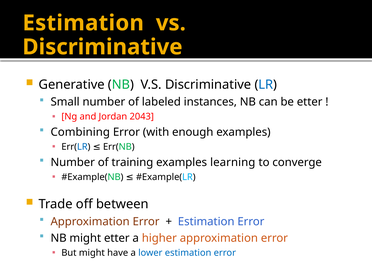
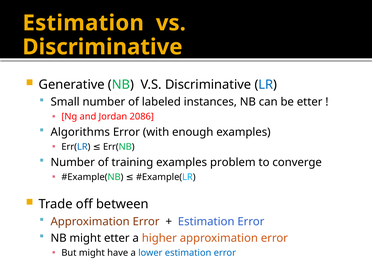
2043: 2043 -> 2086
Combining: Combining -> Algorithms
learning: learning -> problem
